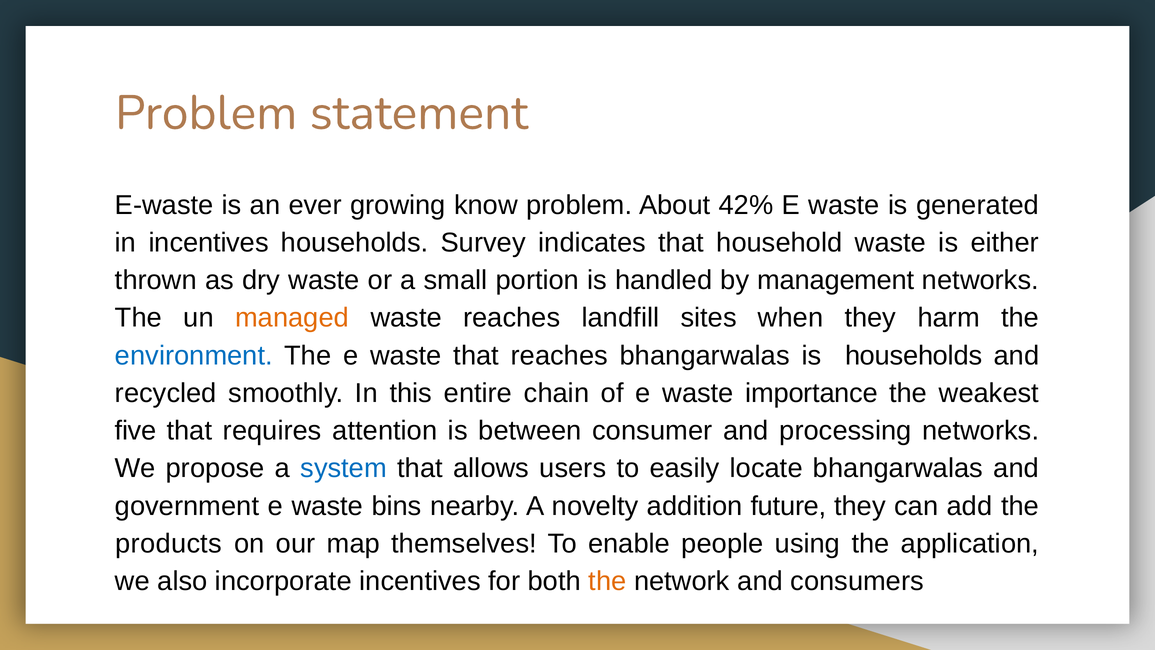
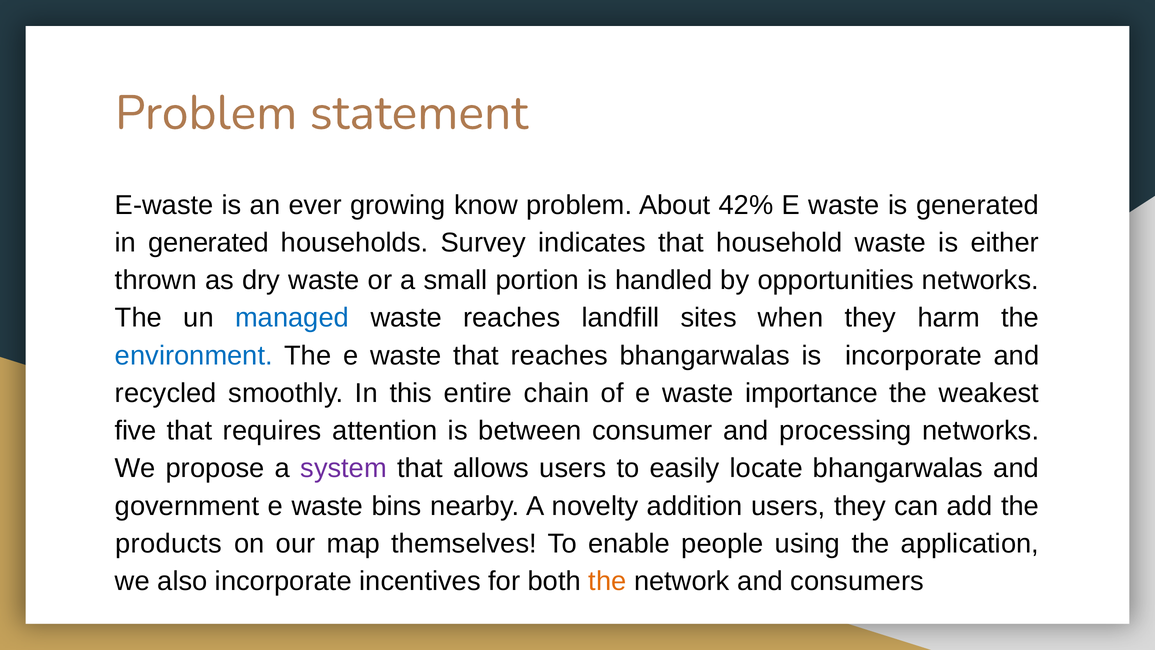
in incentives: incentives -> generated
management: management -> opportunities
managed colour: orange -> blue
is households: households -> incorporate
system colour: blue -> purple
addition future: future -> users
